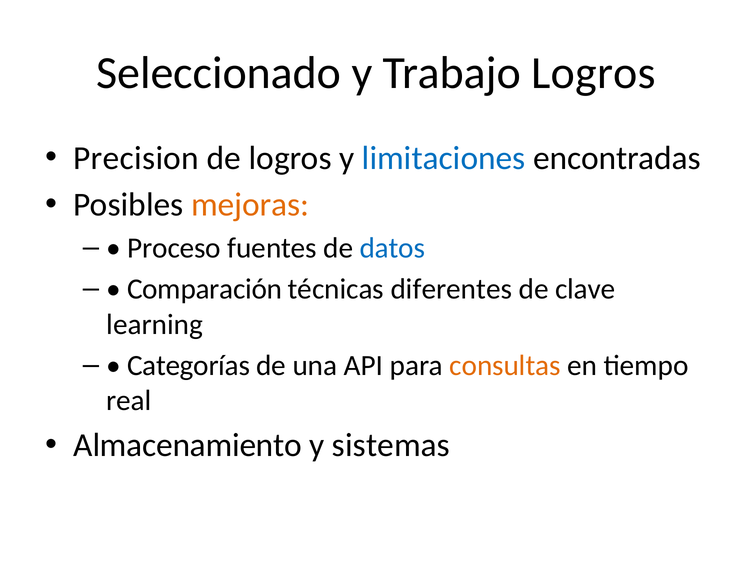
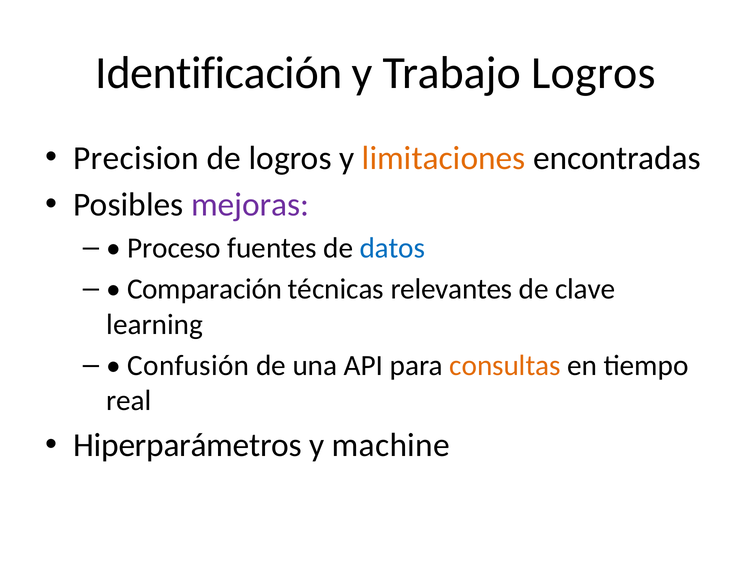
Seleccionado: Seleccionado -> Identificación
limitaciones colour: blue -> orange
mejoras colour: orange -> purple
diferentes: diferentes -> relevantes
Categorías: Categorías -> Confusión
Almacenamiento: Almacenamiento -> Hiperparámetros
sistemas: sistemas -> machine
